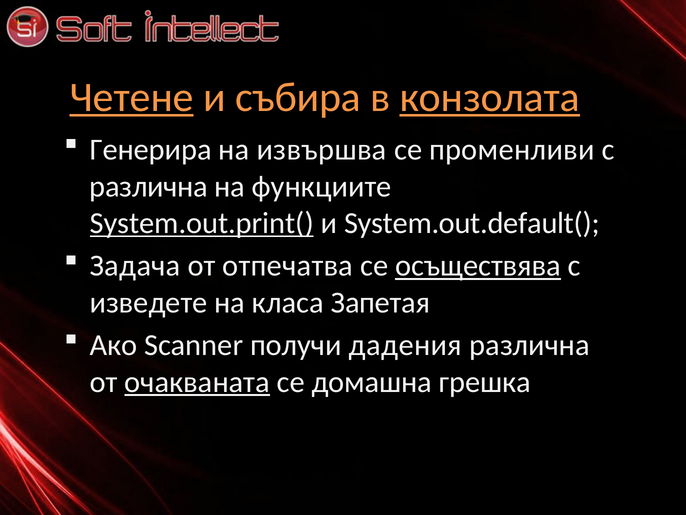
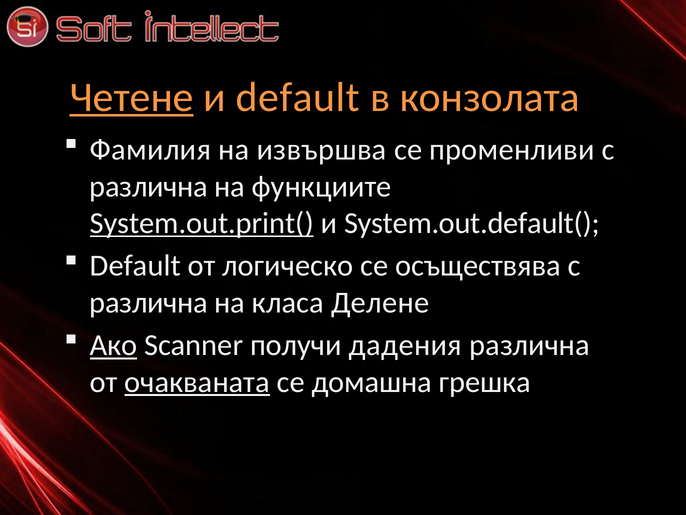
и събира: събира -> default
конзолата underline: present -> none
Генерира: Генерира -> Фамилия
Задача at (135, 266): Задача -> Default
отпечатва: отпечатва -> логическо
осъществява underline: present -> none
изведете at (149, 302): изведете -> различна
Запетая: Запетая -> Делене
Ако underline: none -> present
